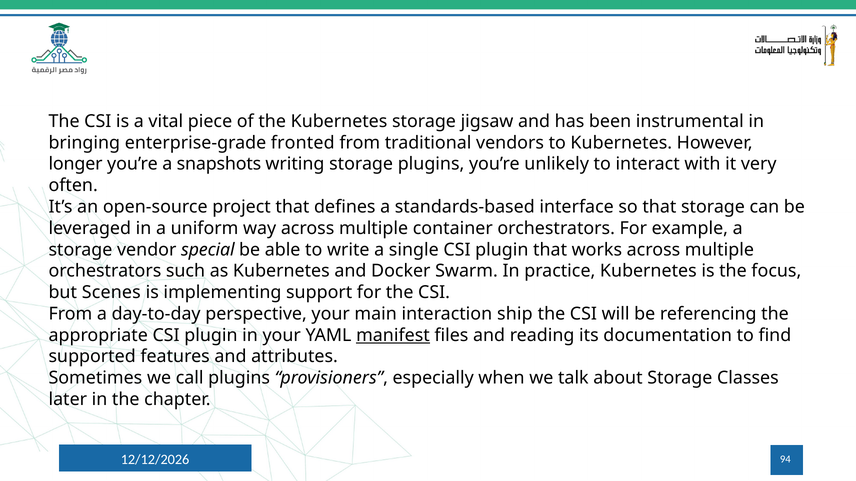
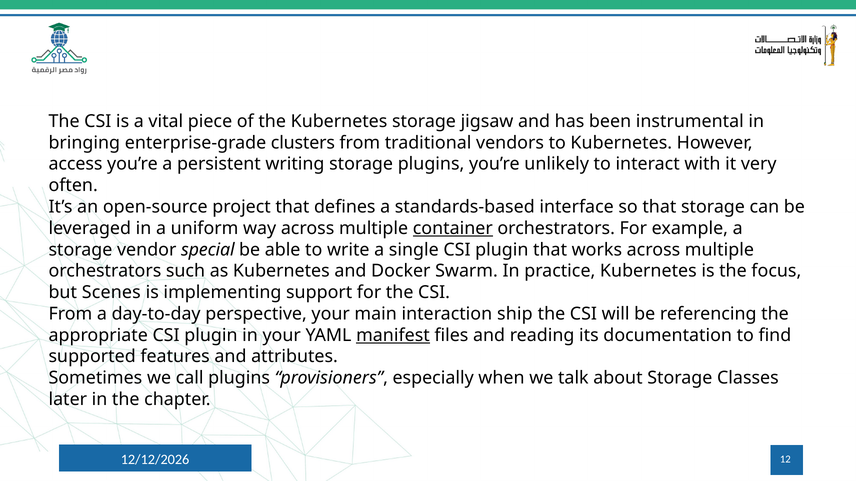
fronted: fronted -> clusters
longer: longer -> access
snapshots: snapshots -> persistent
container underline: none -> present
94: 94 -> 12
